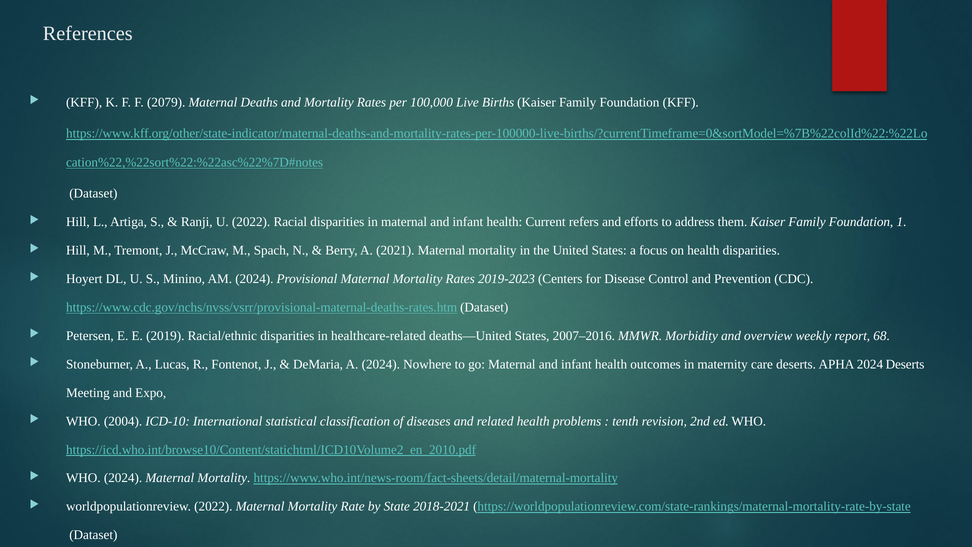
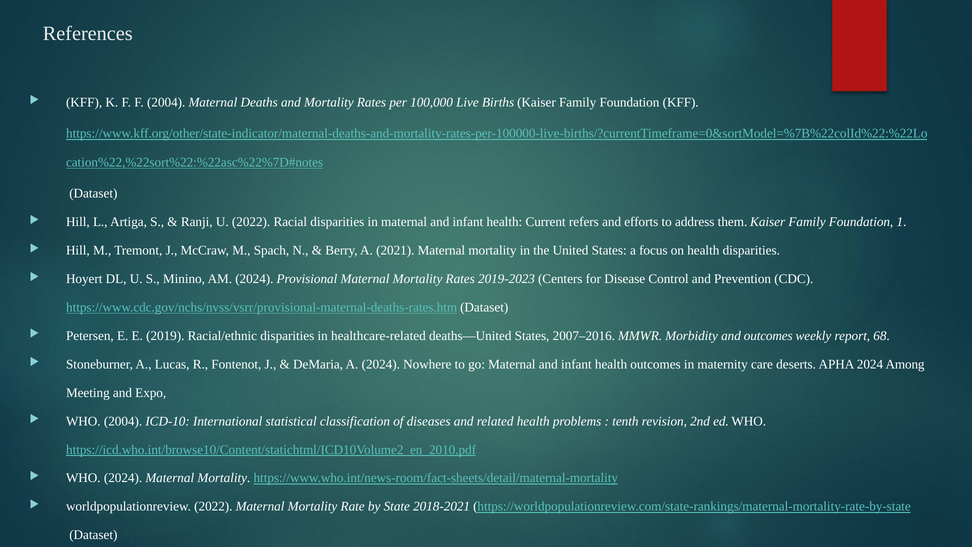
F 2079: 2079 -> 2004
and overview: overview -> outcomes
2024 Deserts: Deserts -> Among
